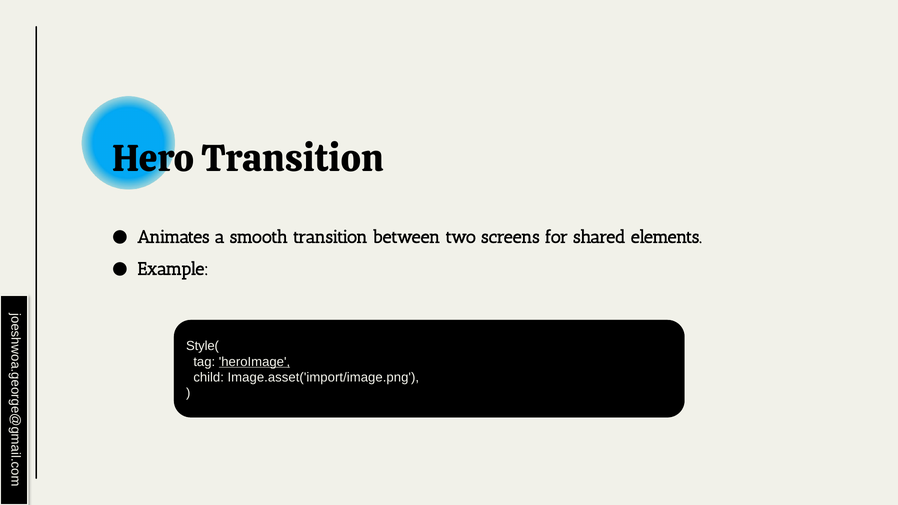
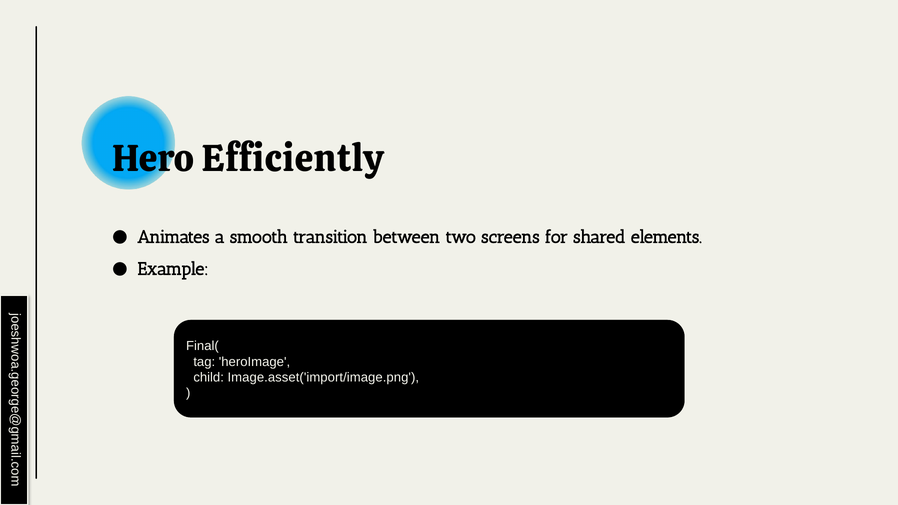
Hero Transition: Transition -> Efficiently
Style(: Style( -> Final(
heroImage underline: present -> none
